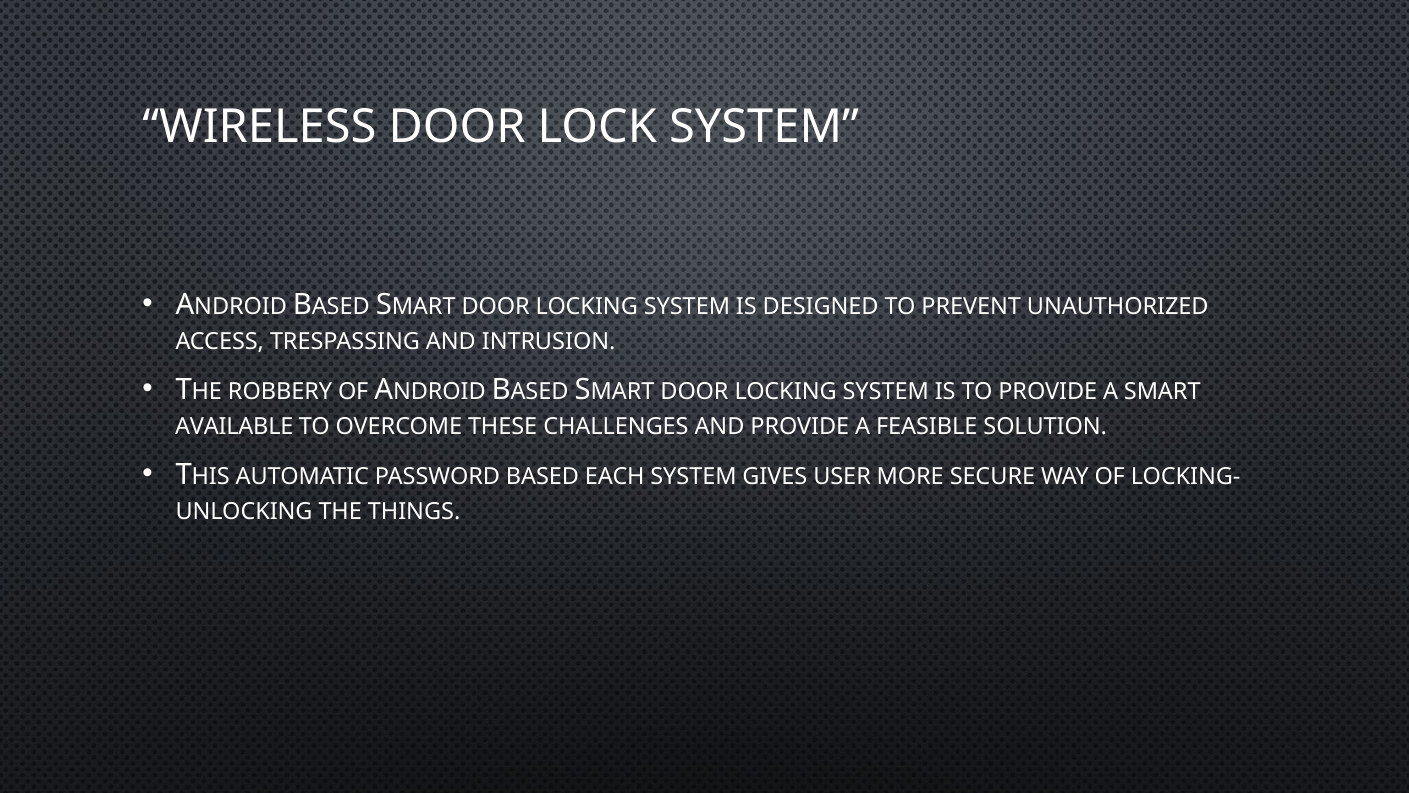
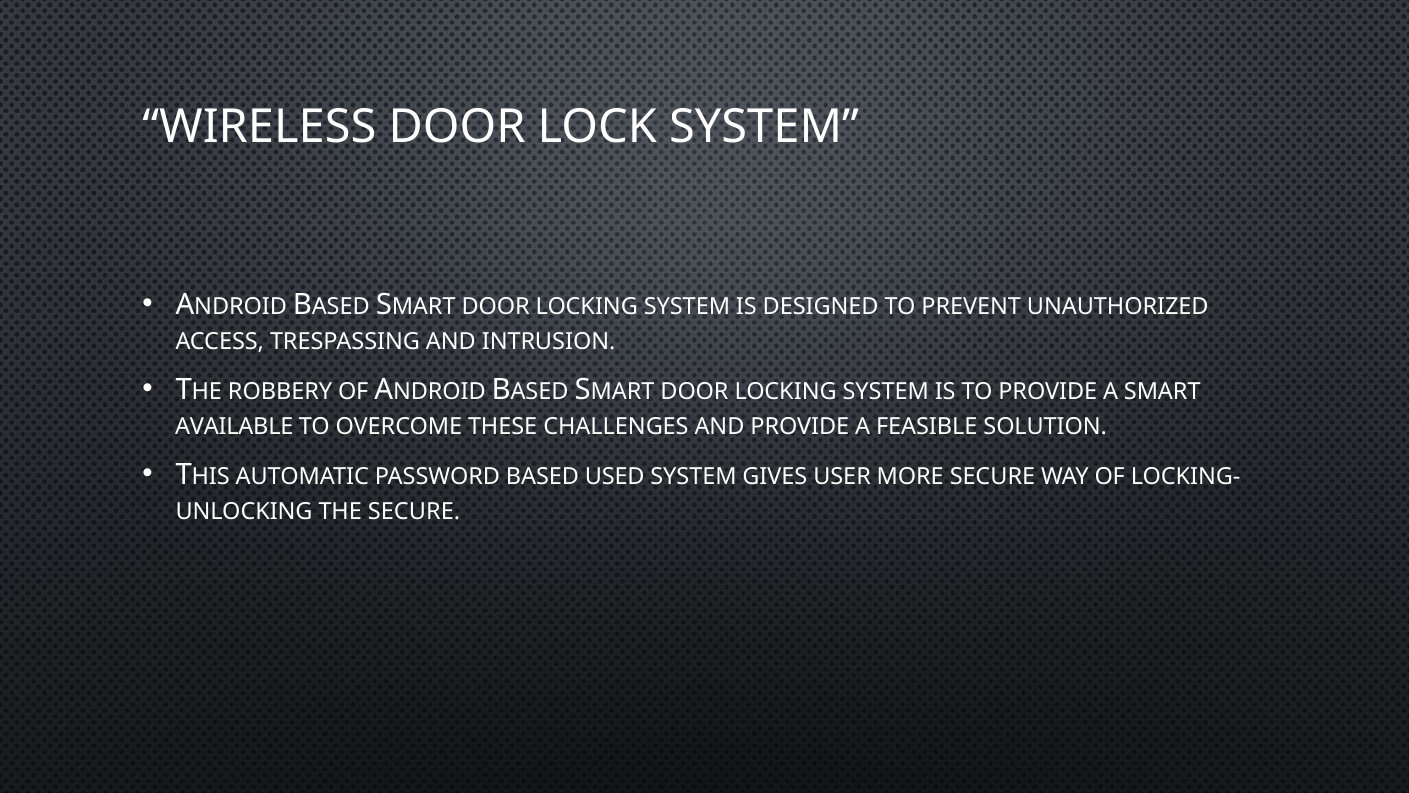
EACH: EACH -> USED
THE THINGS: THINGS -> SECURE
